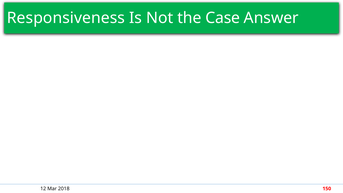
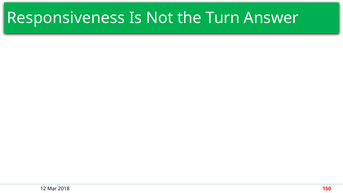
Case: Case -> Turn
